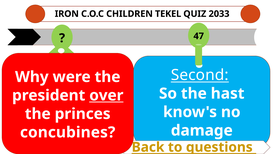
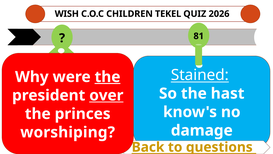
IRON: IRON -> WISH
2033: 2033 -> 2026
47: 47 -> 81
Second: Second -> Stained
the at (108, 77) underline: none -> present
concubines: concubines -> worshiping
